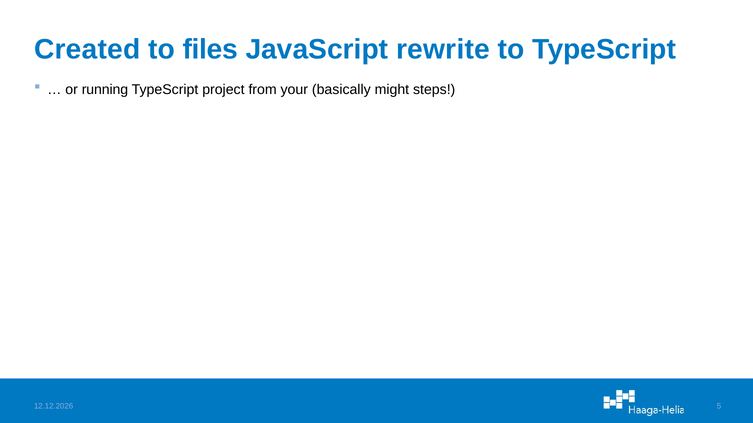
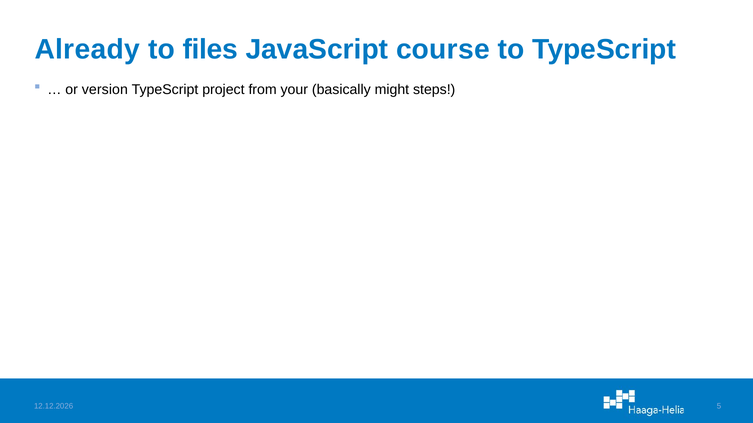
Created: Created -> Already
rewrite: rewrite -> course
running: running -> version
